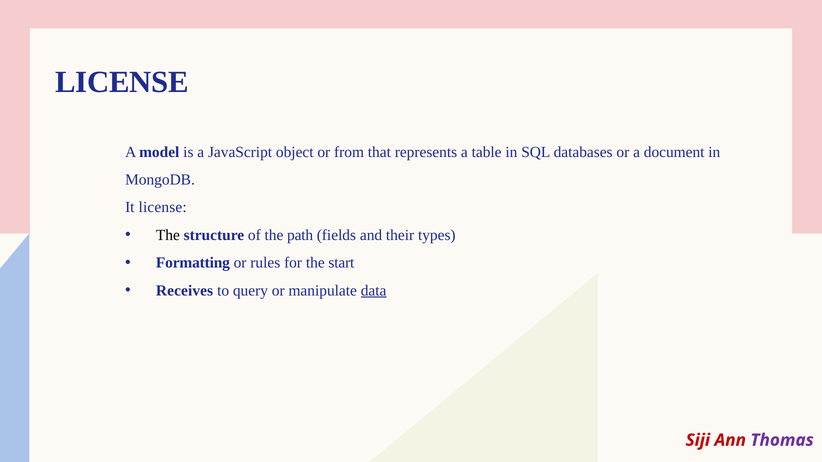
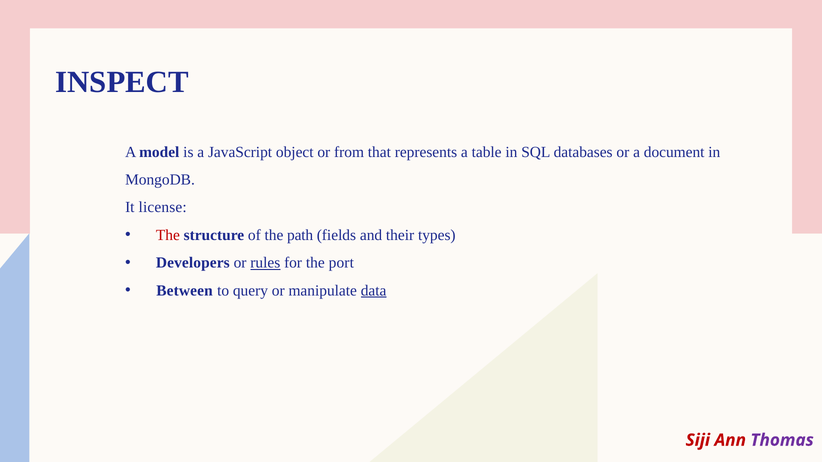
LICENSE at (122, 82): LICENSE -> INSPECT
The at (168, 235) colour: black -> red
Formatting: Formatting -> Developers
rules underline: none -> present
start: start -> port
Receives: Receives -> Between
